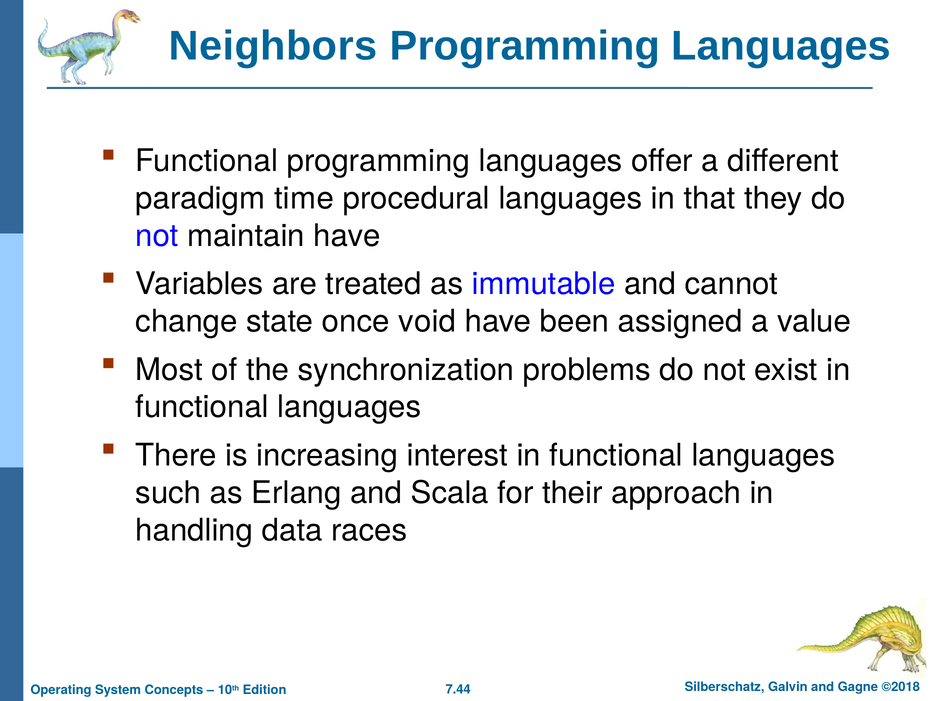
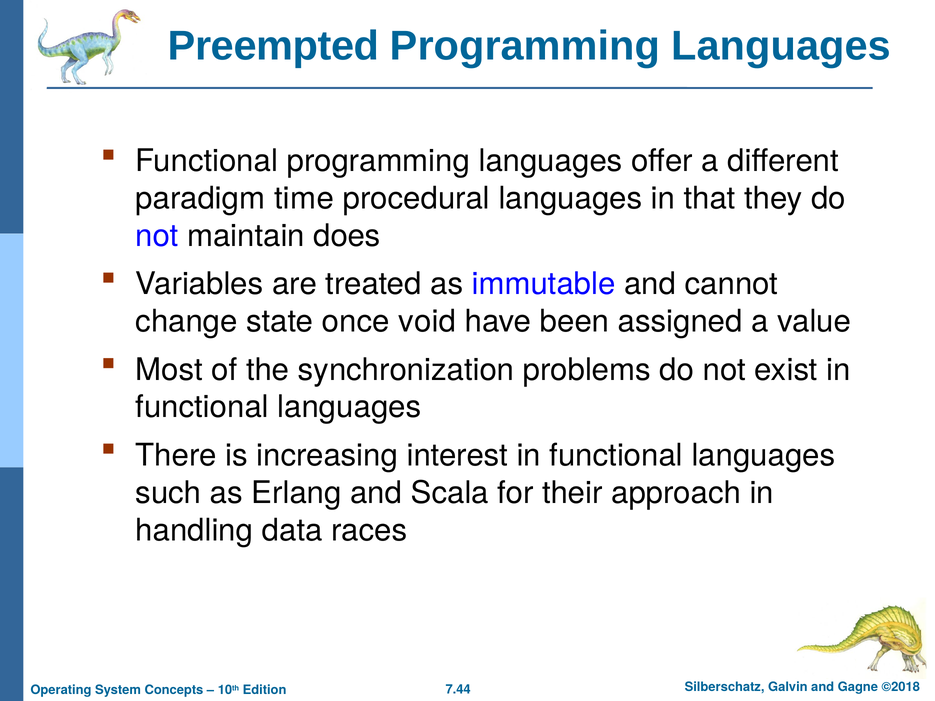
Neighbors: Neighbors -> Preempted
maintain have: have -> does
